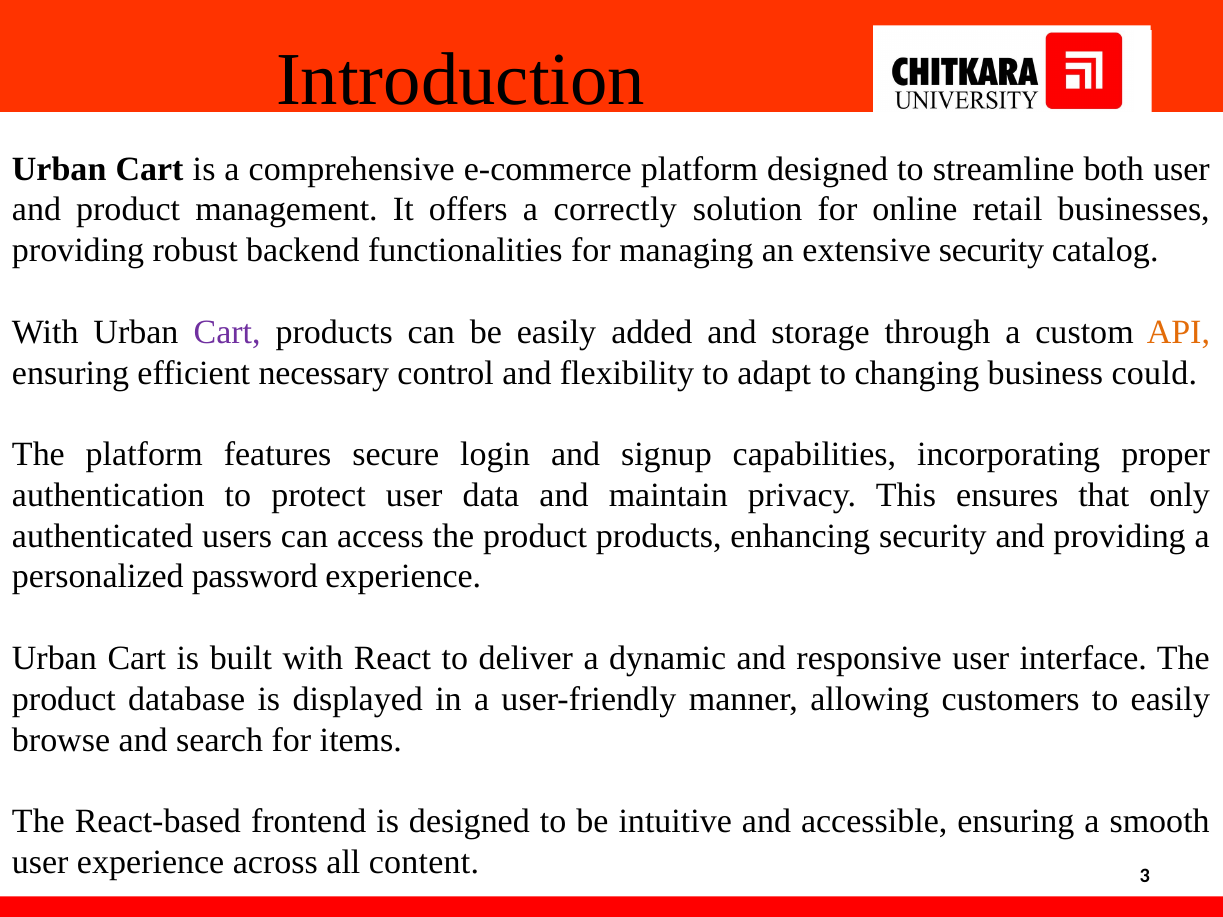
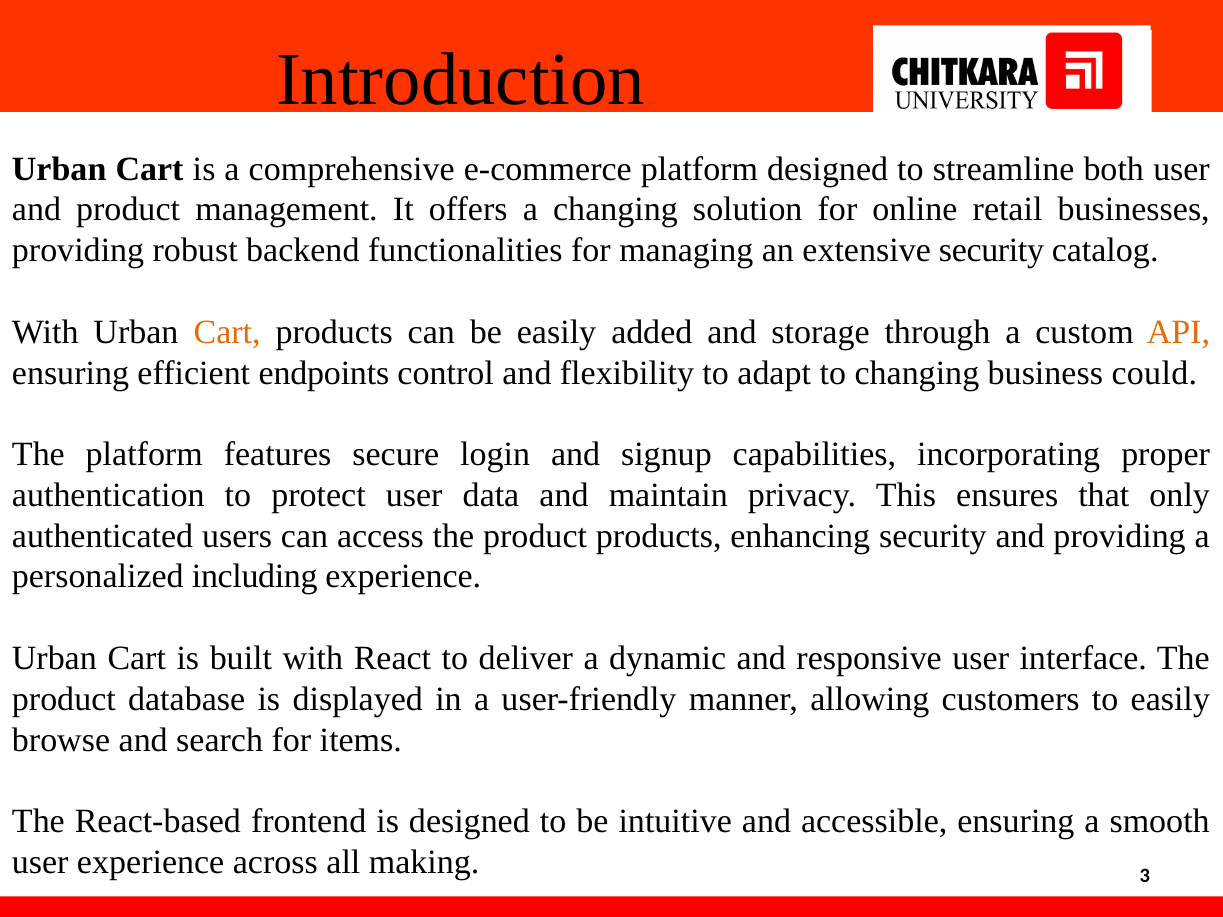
a correctly: correctly -> changing
Cart at (227, 332) colour: purple -> orange
necessary: necessary -> endpoints
password: password -> including
content: content -> making
